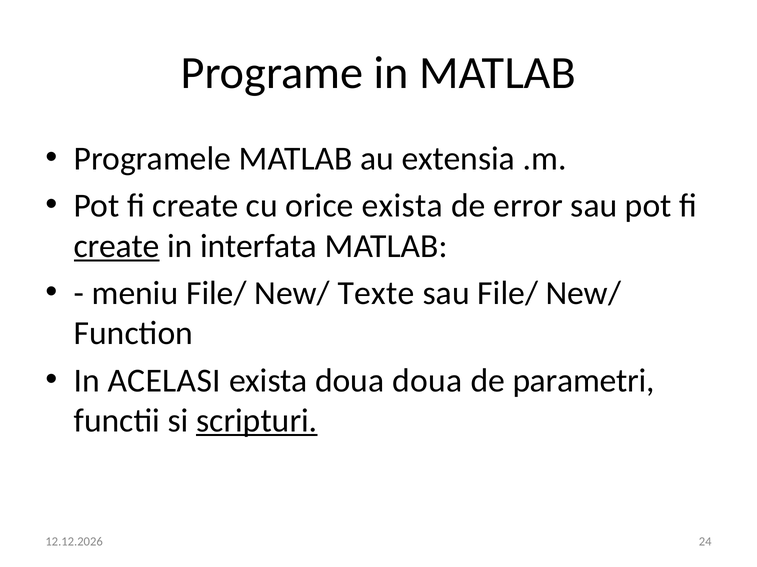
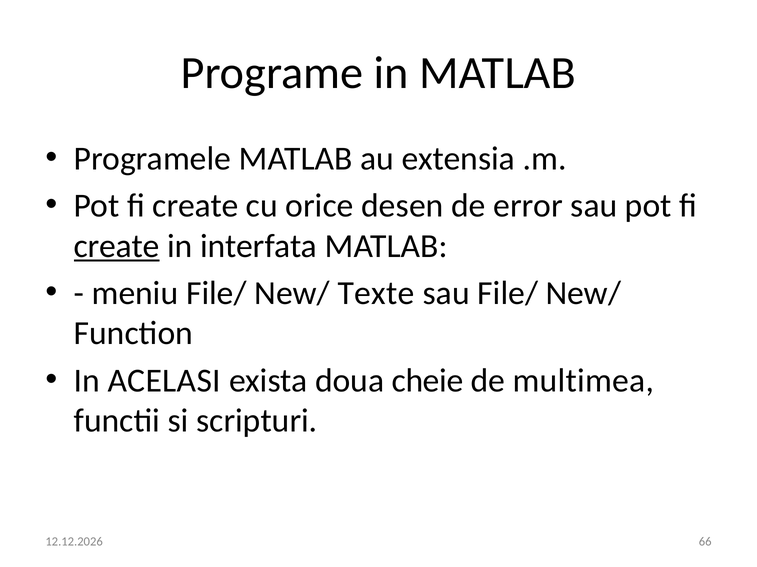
orice exista: exista -> desen
doua doua: doua -> cheie
parametri: parametri -> multimea
scripturi underline: present -> none
24: 24 -> 66
